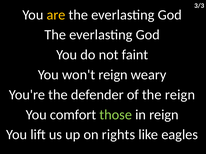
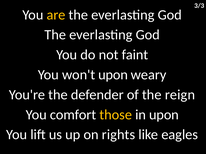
won't reign: reign -> upon
those colour: light green -> yellow
in reign: reign -> upon
